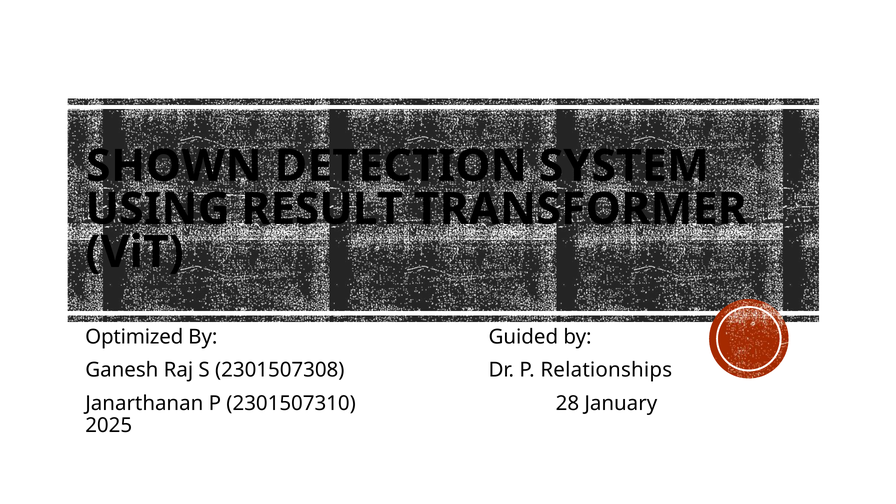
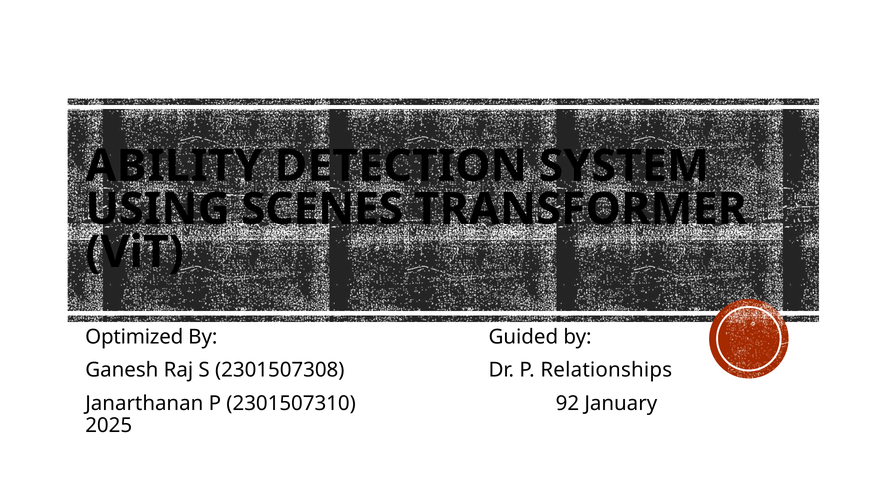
SHOWN: SHOWN -> ABILITY
RESULT: RESULT -> SCENES
28: 28 -> 92
